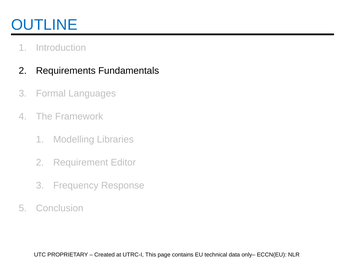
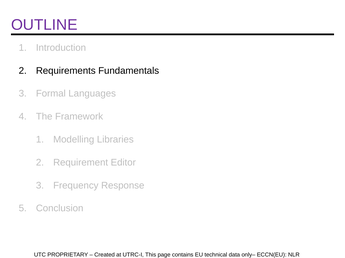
OUTLINE colour: blue -> purple
